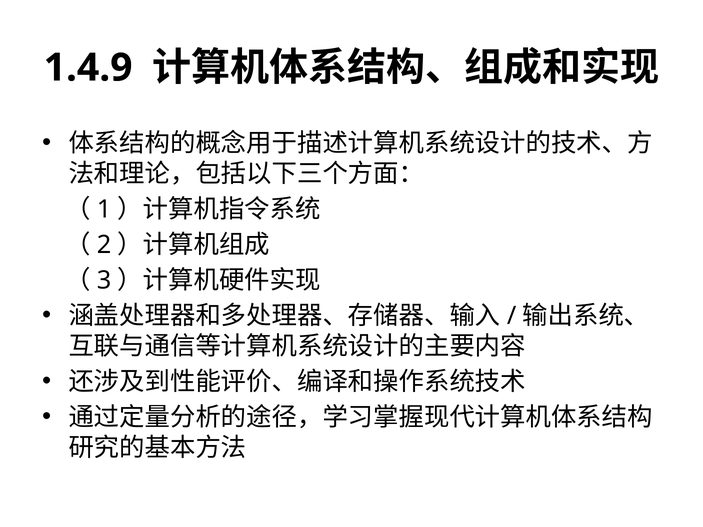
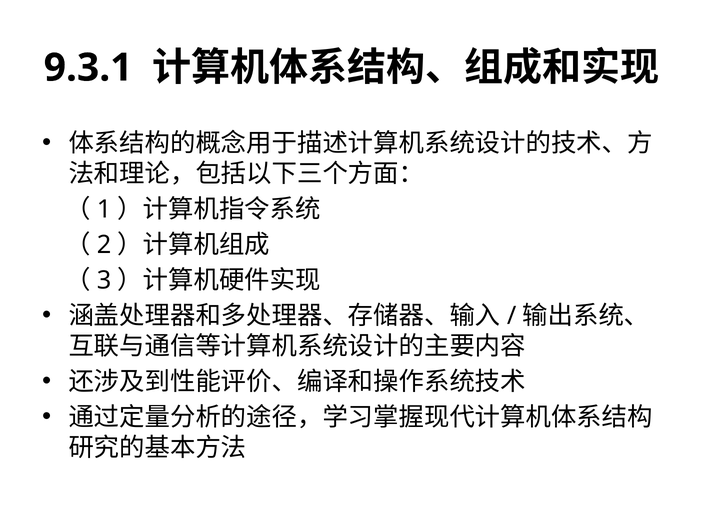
1.4.9: 1.4.9 -> 9.3.1
